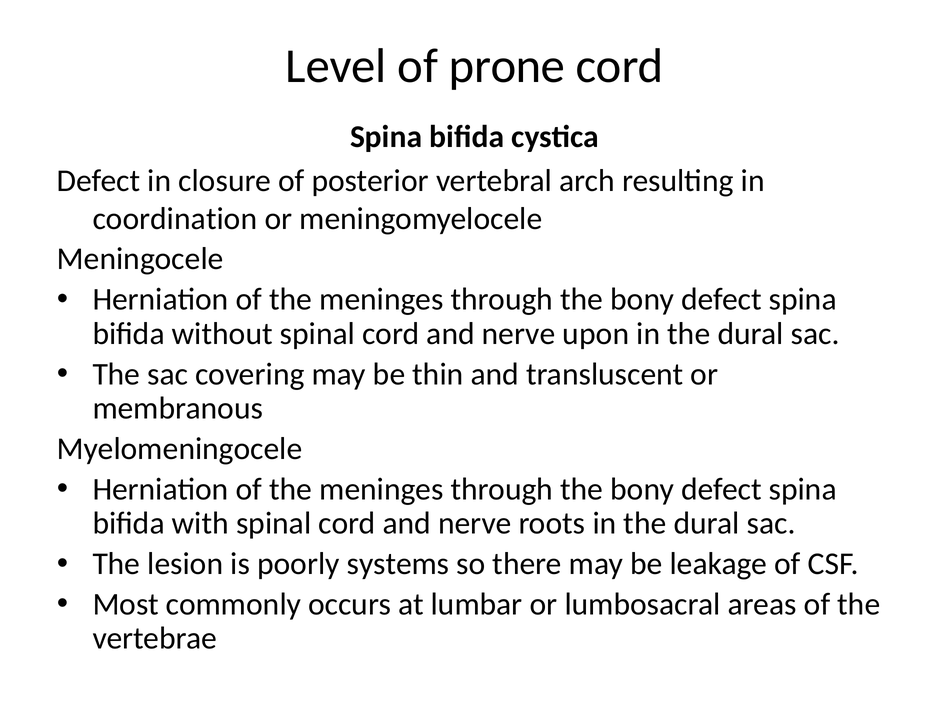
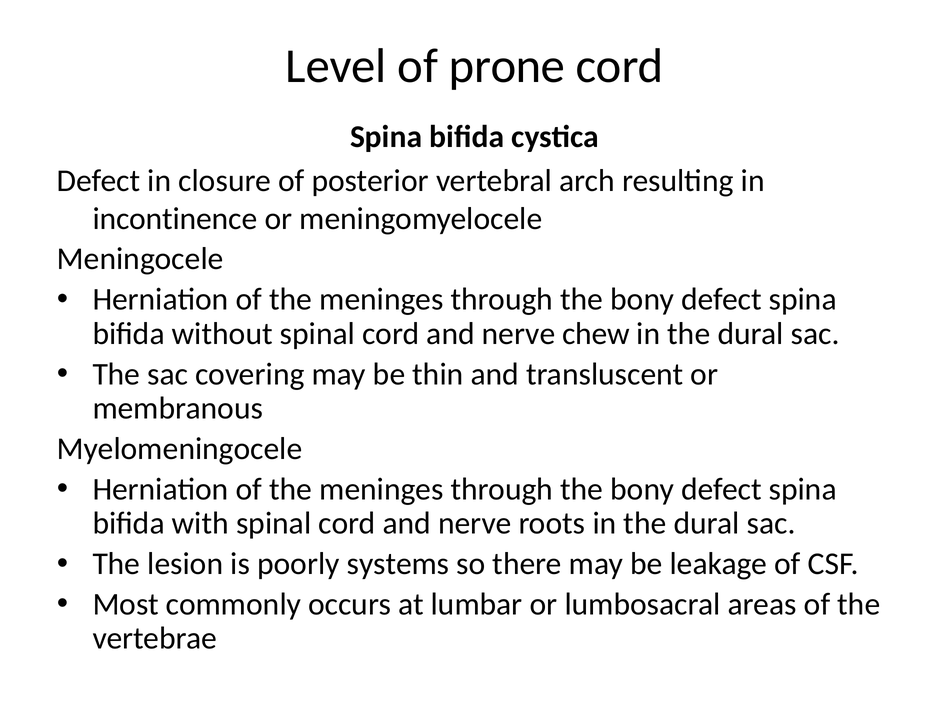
coordination: coordination -> incontinence
upon: upon -> chew
